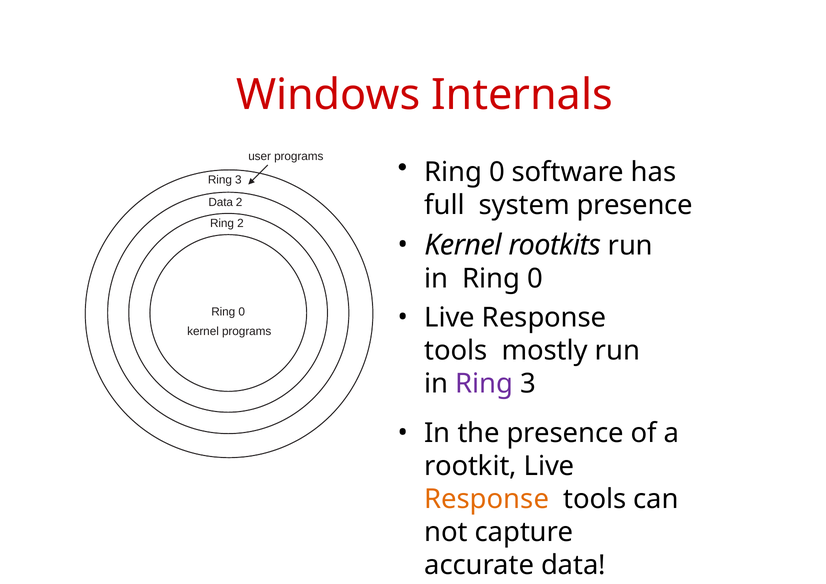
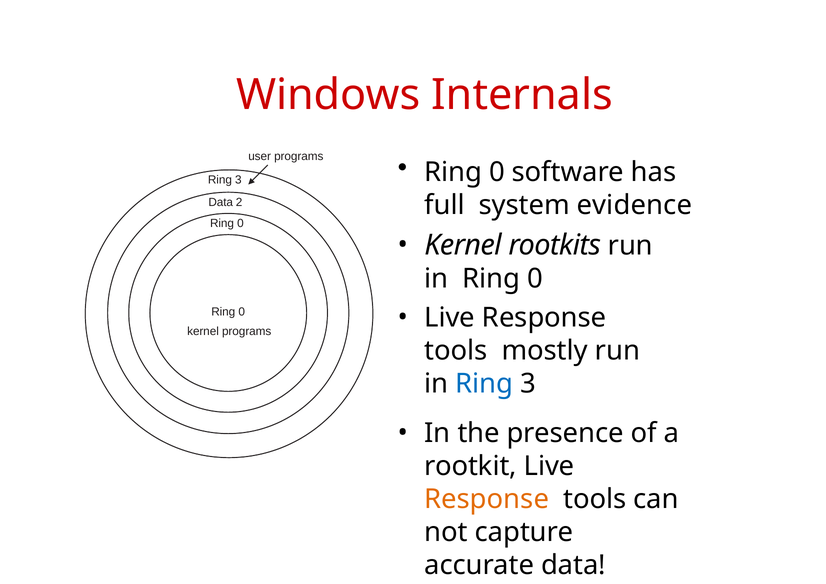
system presence: presence -> evidence
2 at (240, 223): 2 -> 0
Ring at (484, 383) colour: purple -> blue
